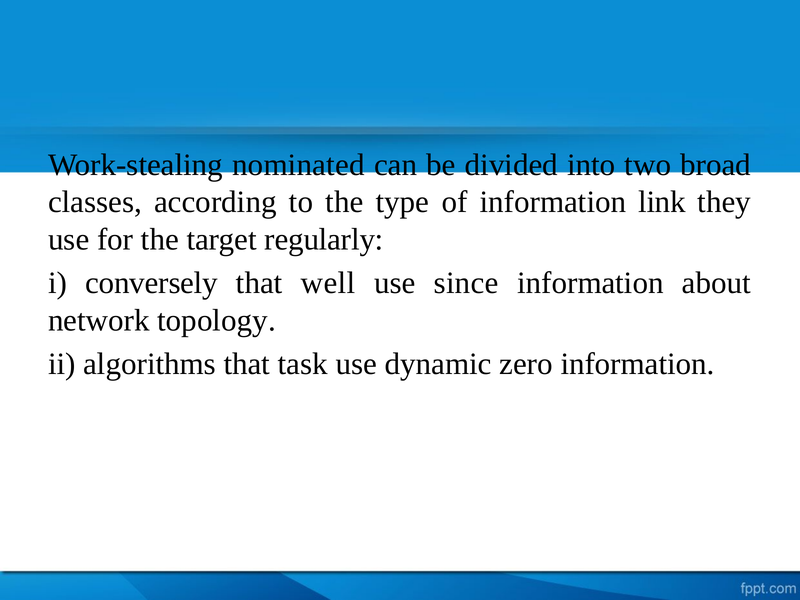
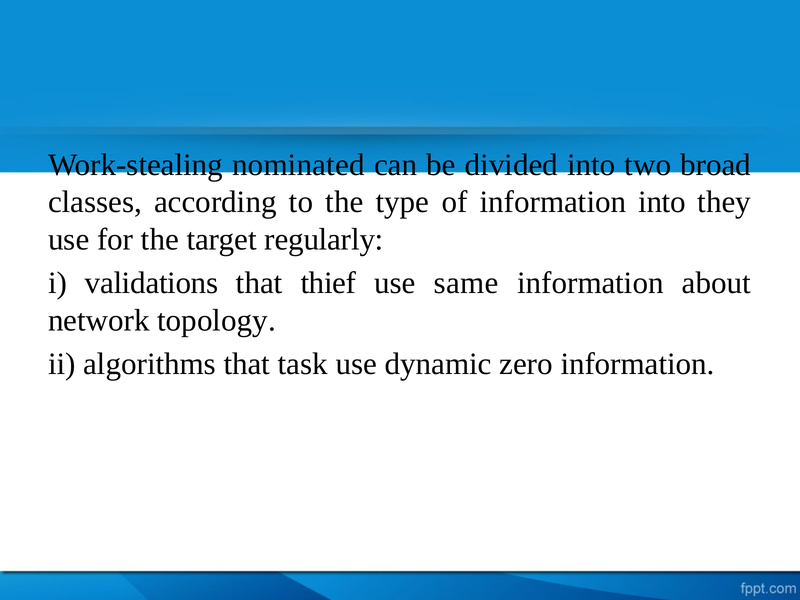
information link: link -> into
conversely: conversely -> validations
well: well -> thief
since: since -> same
